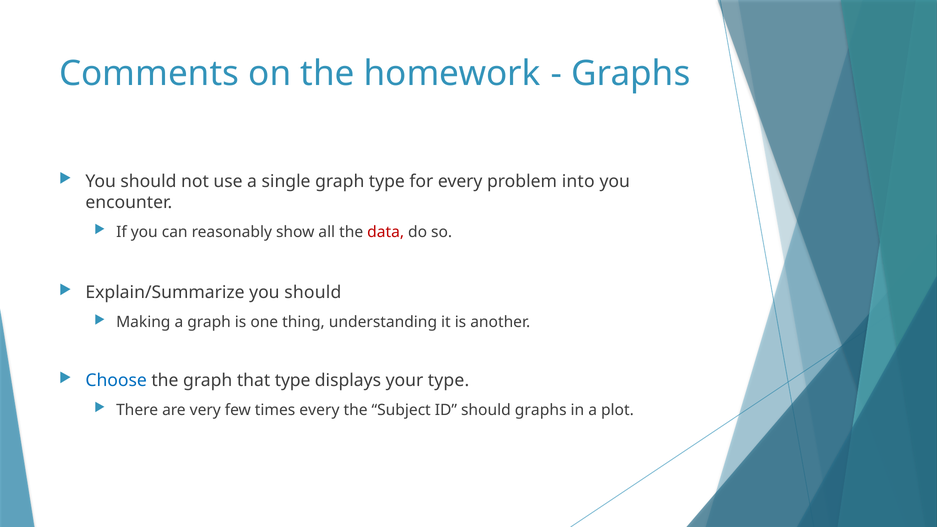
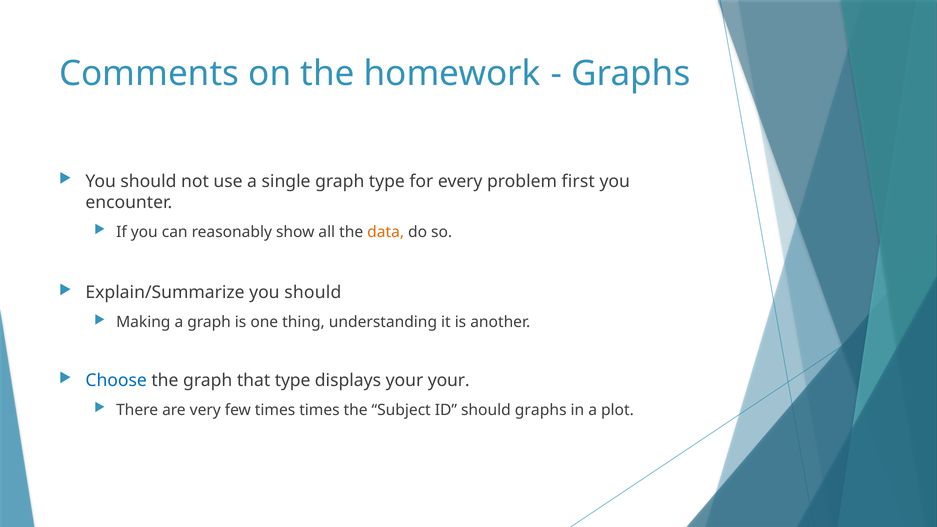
into: into -> first
data colour: red -> orange
your type: type -> your
times every: every -> times
